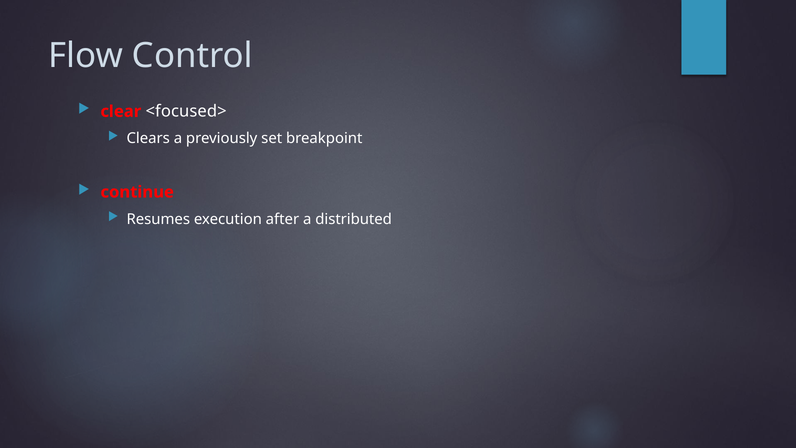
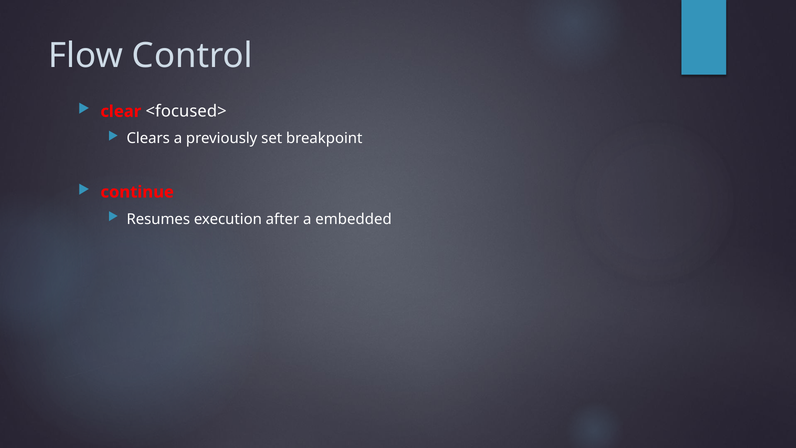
distributed: distributed -> embedded
